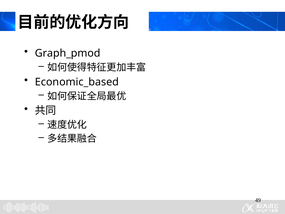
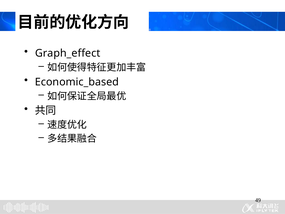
Graph_pmod: Graph_pmod -> Graph_effect
